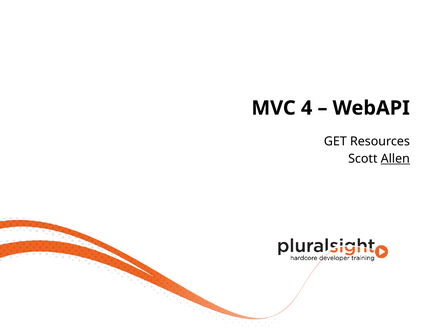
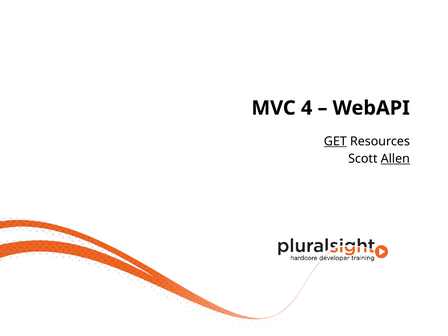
GET underline: none -> present
